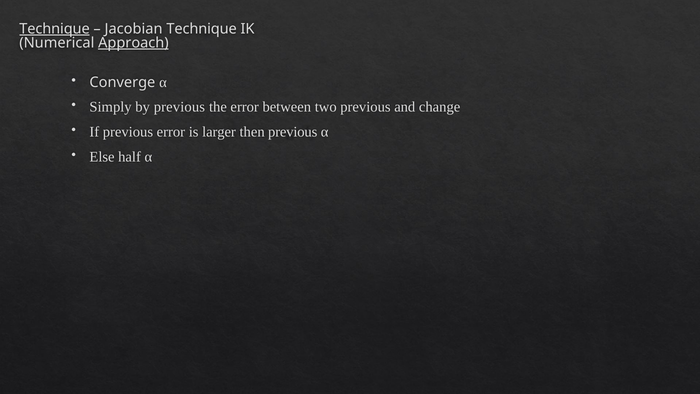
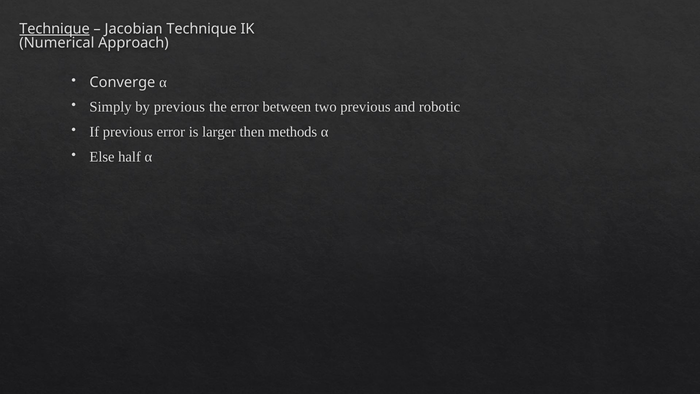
Approach underline: present -> none
change: change -> robotic
then previous: previous -> methods
